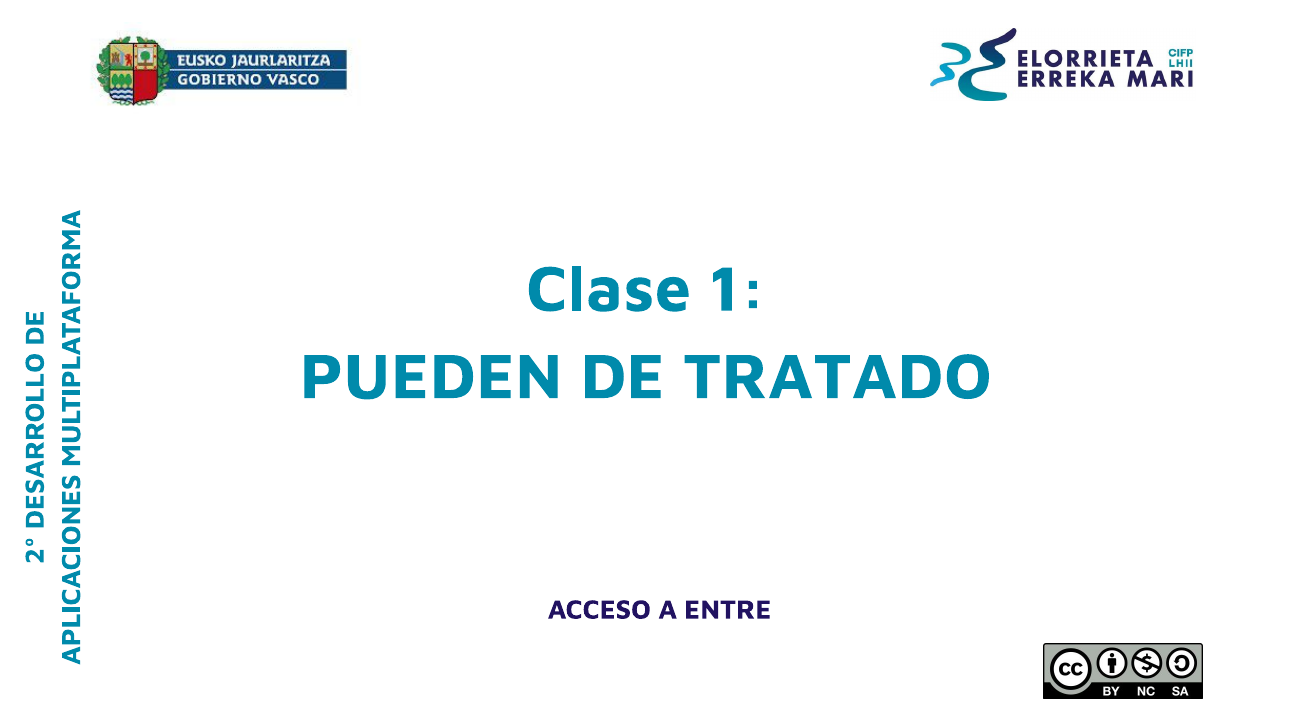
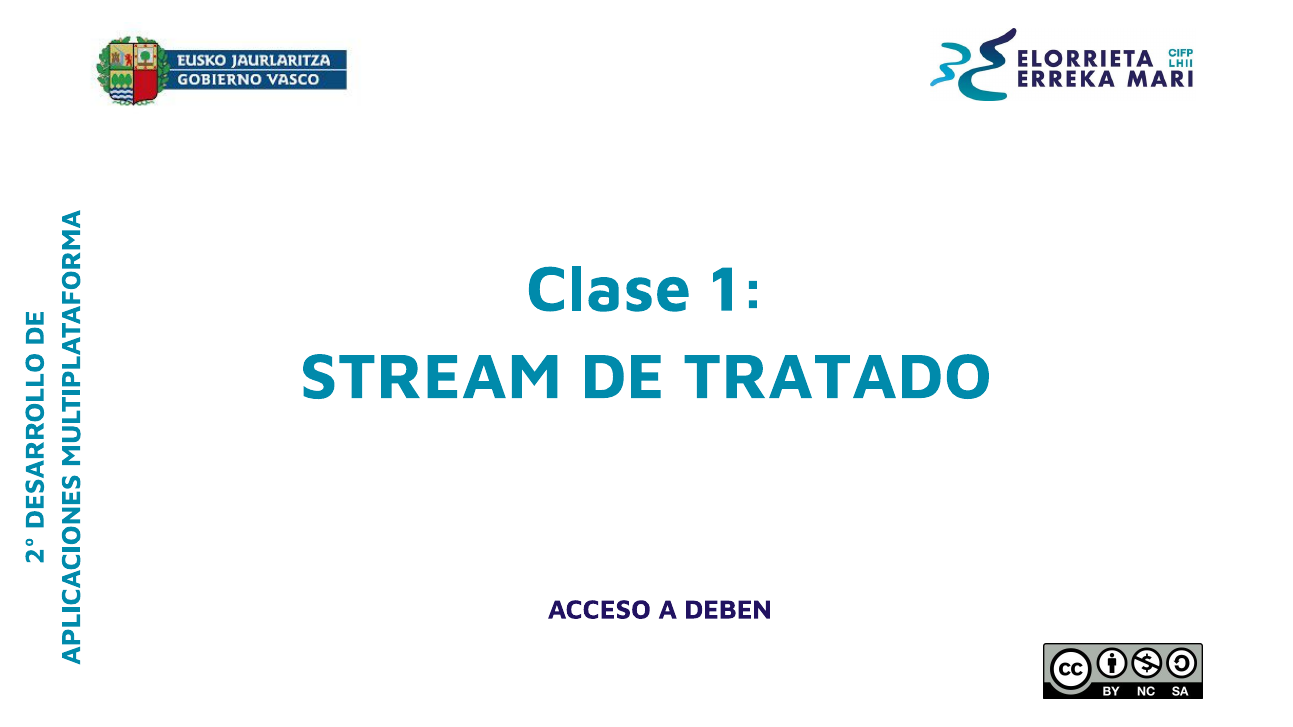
PUEDEN: PUEDEN -> STREAM
ENTRE: ENTRE -> DEBEN
